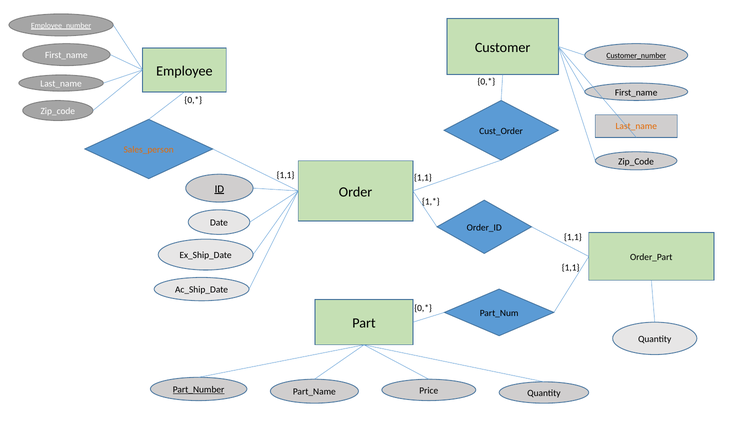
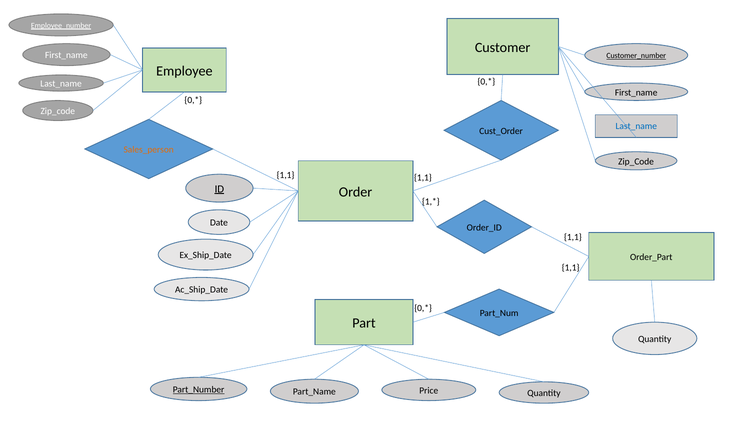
Last_name at (636, 126) colour: orange -> blue
